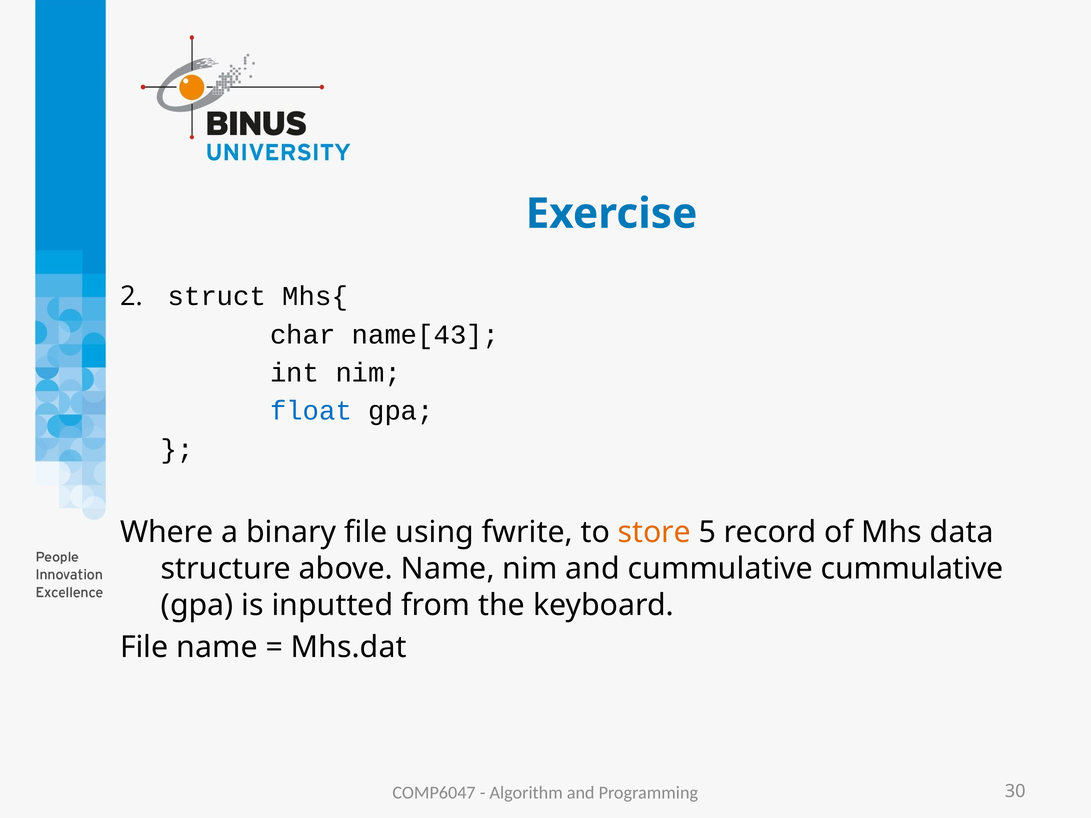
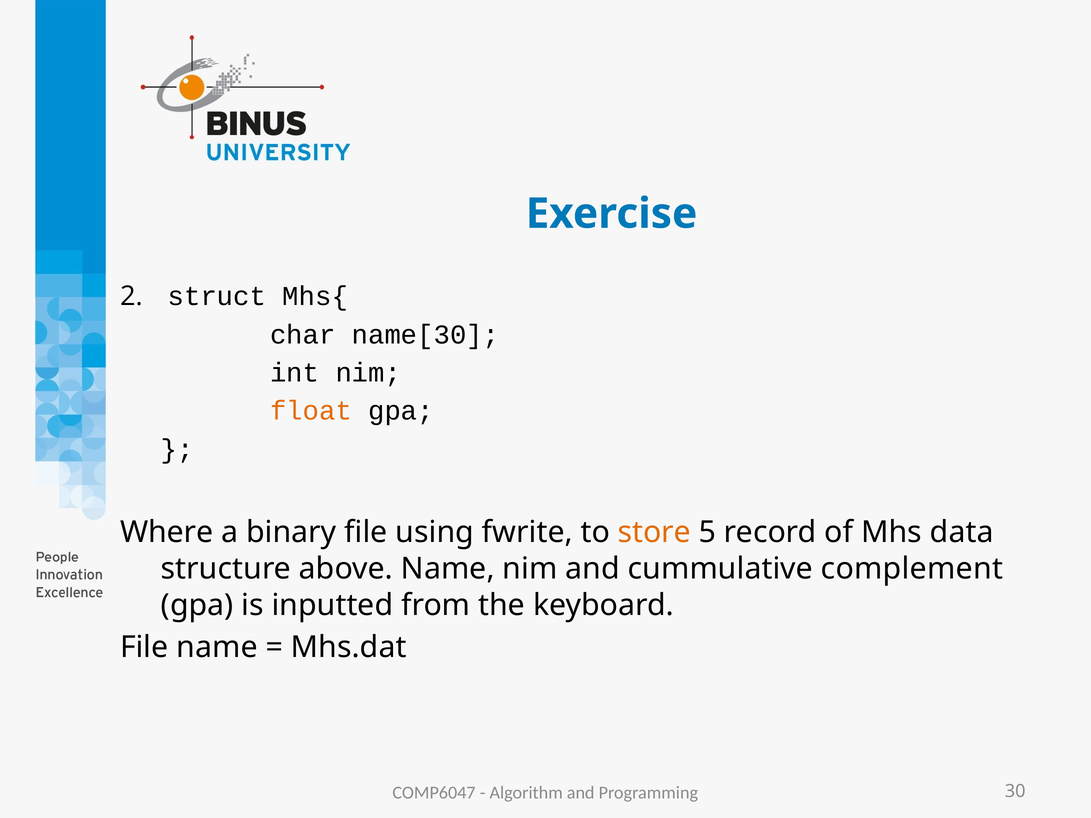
name[43: name[43 -> name[30
float colour: blue -> orange
cummulative cummulative: cummulative -> complement
